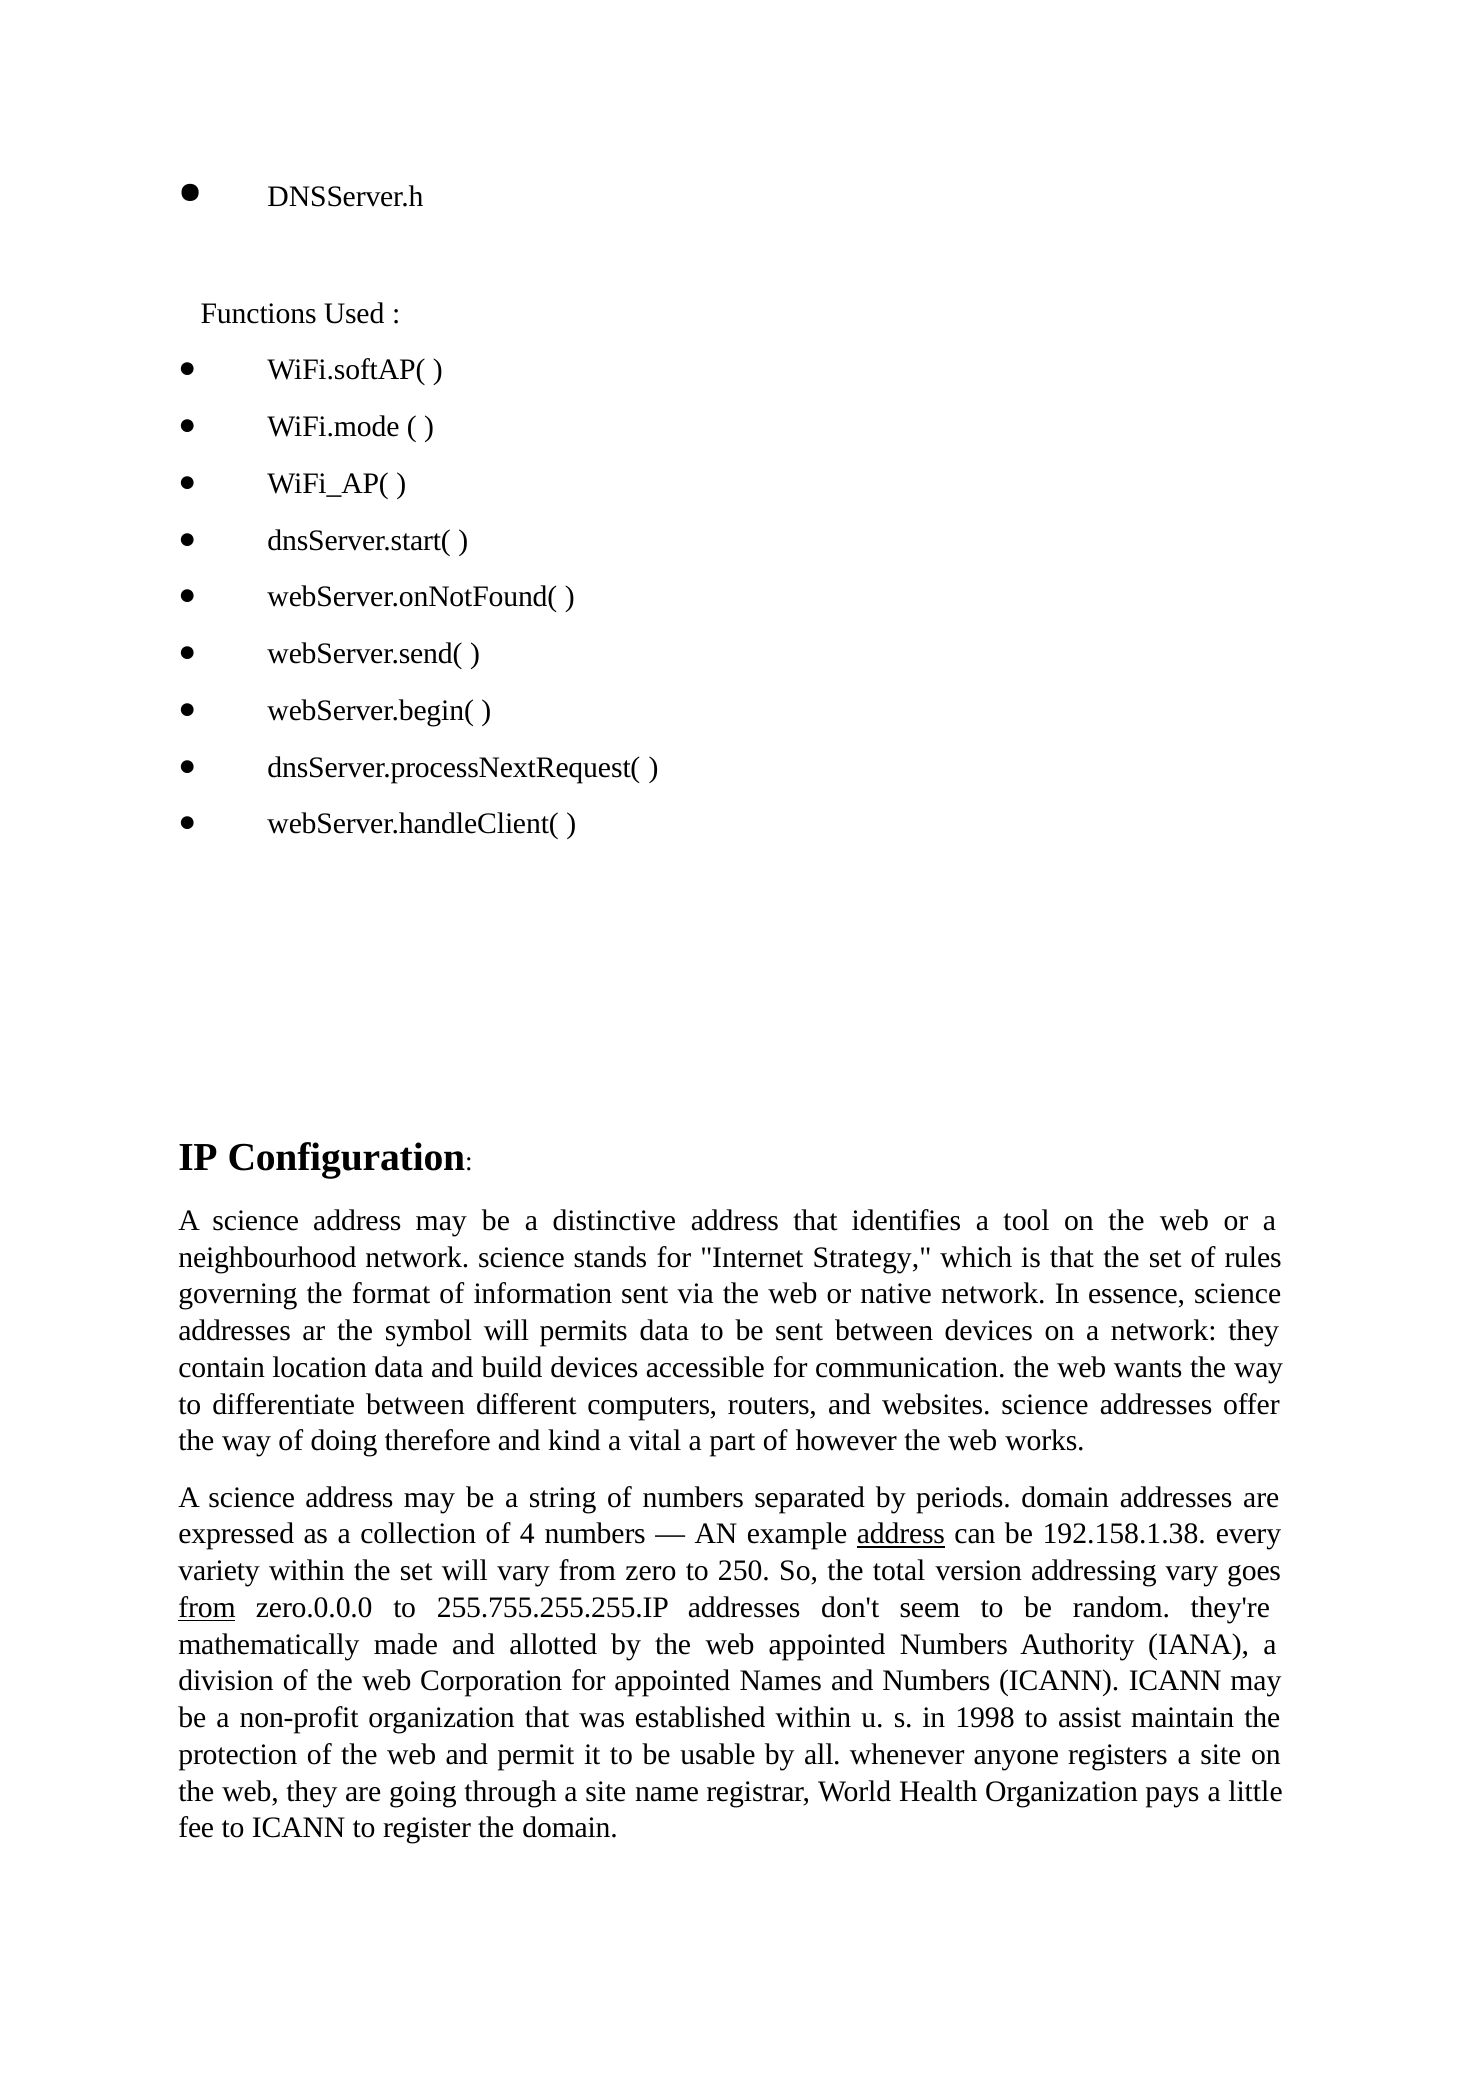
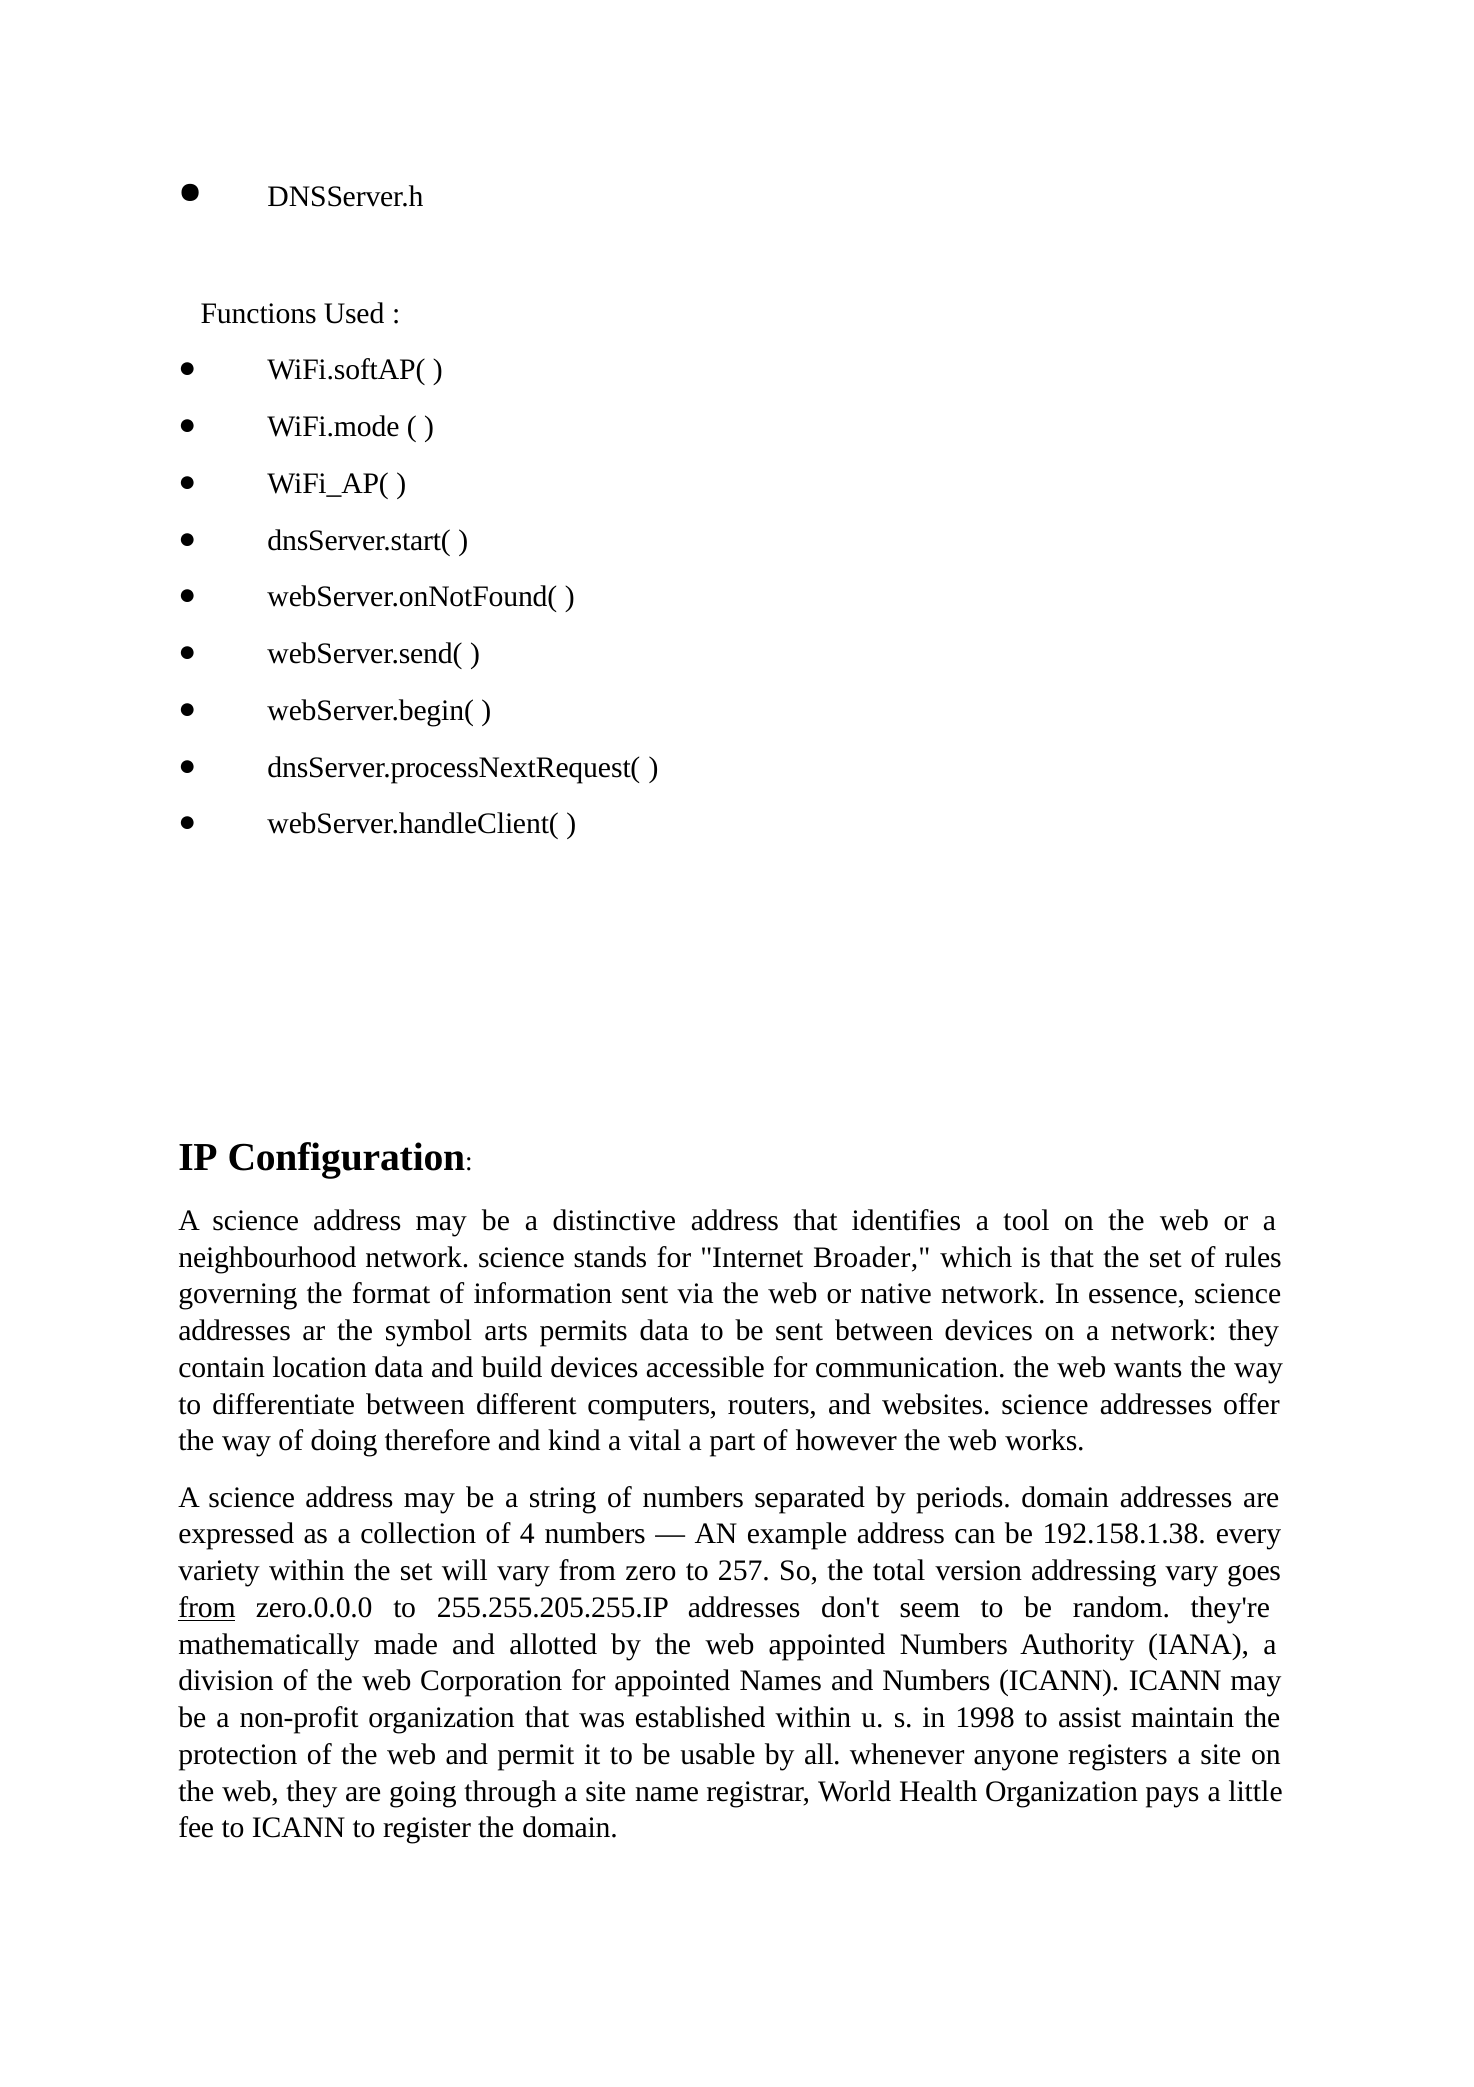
Strategy: Strategy -> Broader
symbol will: will -> arts
address at (901, 1533) underline: present -> none
250: 250 -> 257
255.755.255.255.IP: 255.755.255.255.IP -> 255.255.205.255.IP
